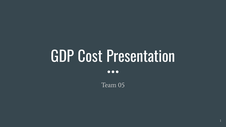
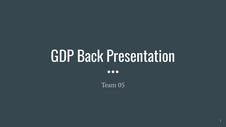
Cost: Cost -> Back
